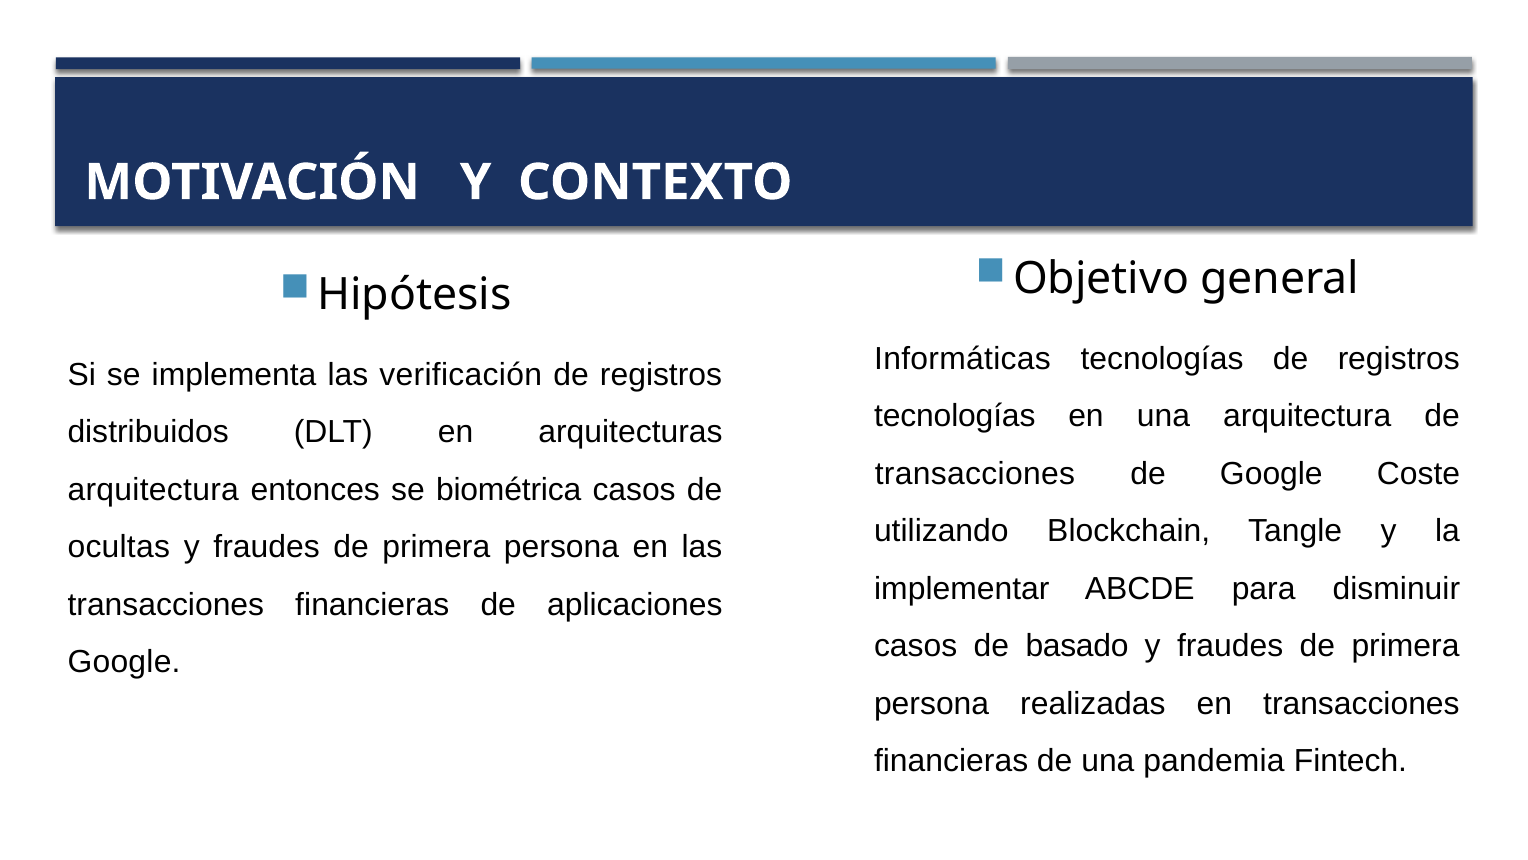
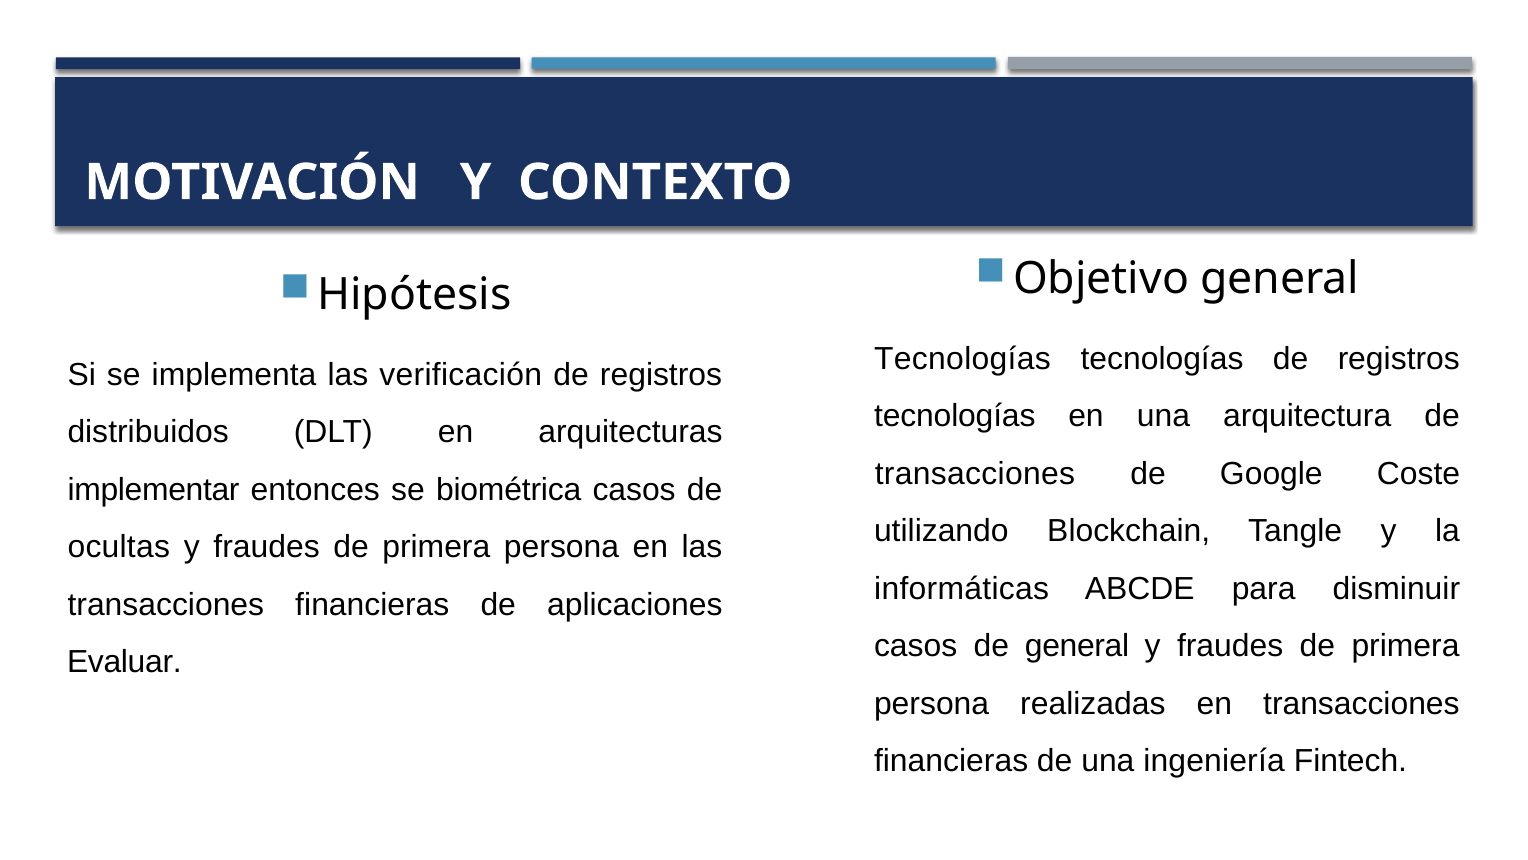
Informáticas at (962, 359): Informáticas -> Tecnologías
arquitectura at (153, 490): arquitectura -> implementar
implementar: implementar -> informáticas
de basado: basado -> general
Google at (124, 662): Google -> Evaluar
pandemia: pandemia -> ingeniería
